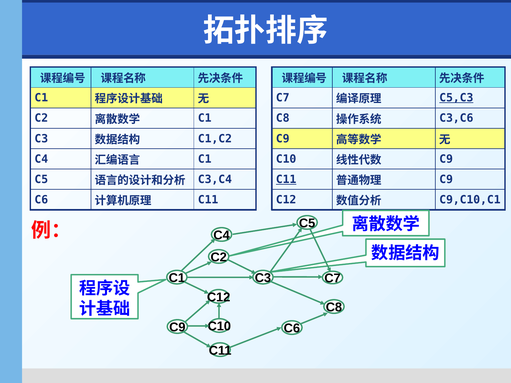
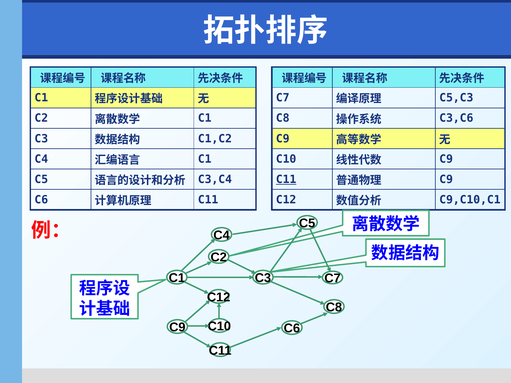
C5,C3 underline: present -> none
